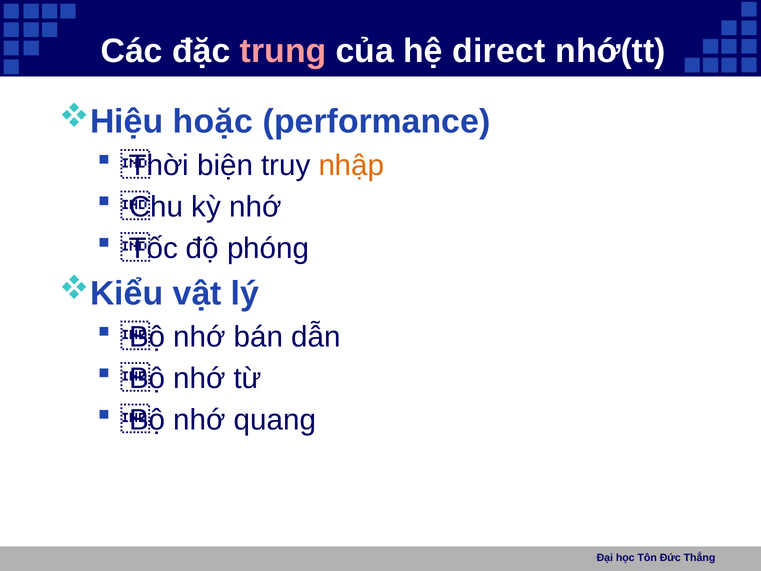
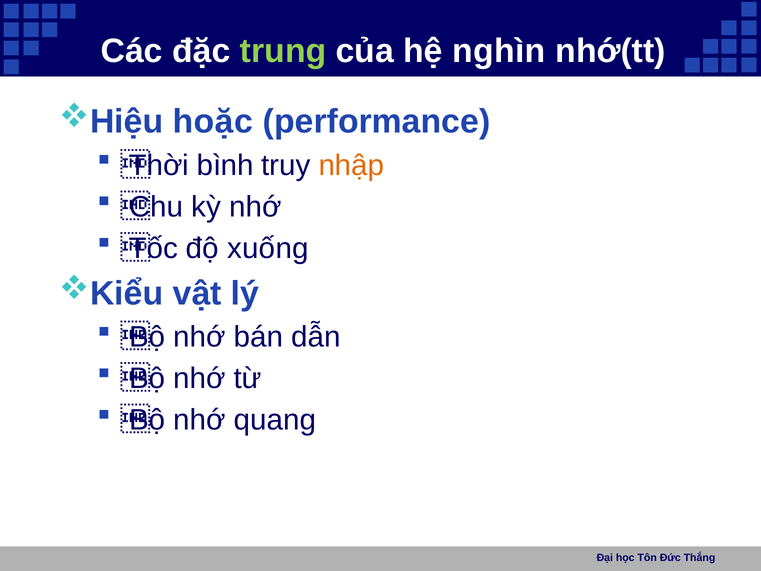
trung colour: pink -> light green
direct: direct -> nghìn
biện: biện -> bình
phóng: phóng -> xuống
